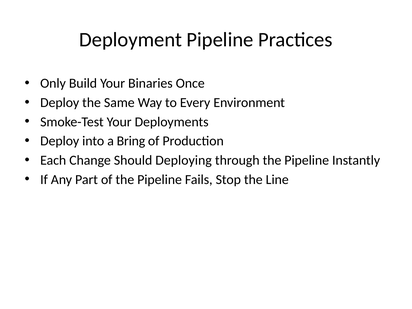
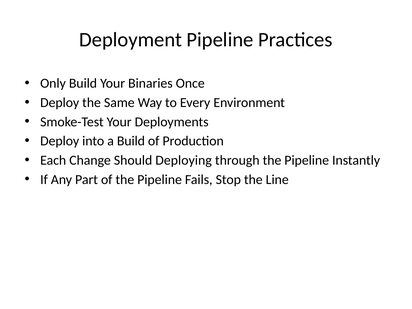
a Bring: Bring -> Build
